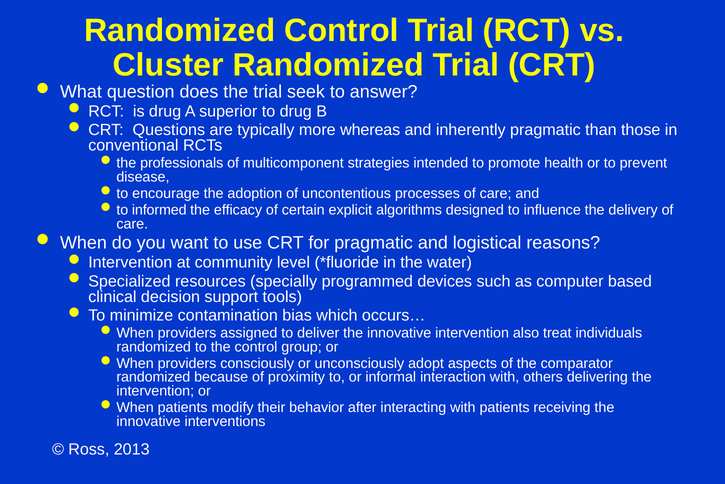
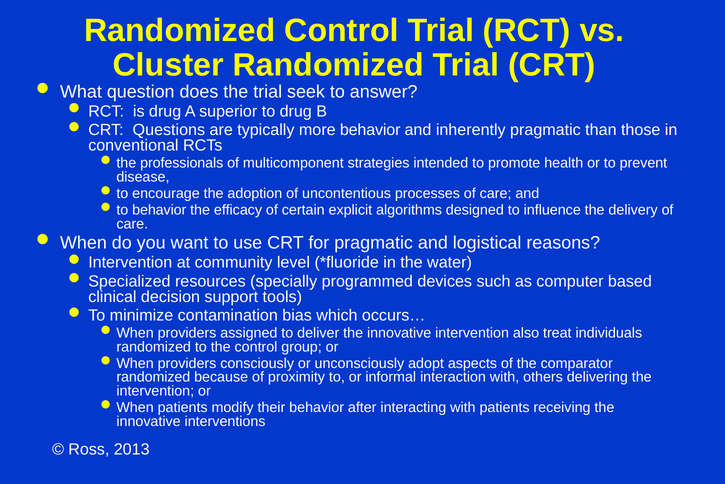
more whereas: whereas -> behavior
informed at (159, 210): informed -> behavior
